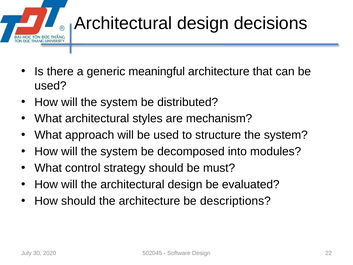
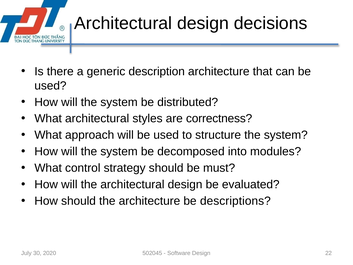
meaningful: meaningful -> description
mechanism: mechanism -> correctness
